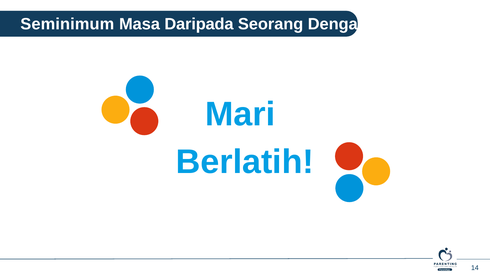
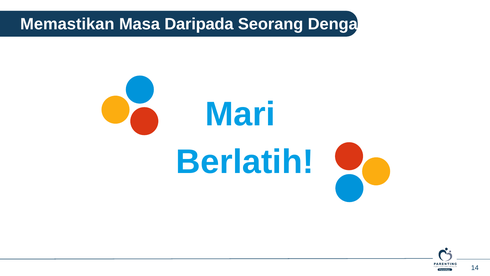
Seminimum: Seminimum -> Memastikan
